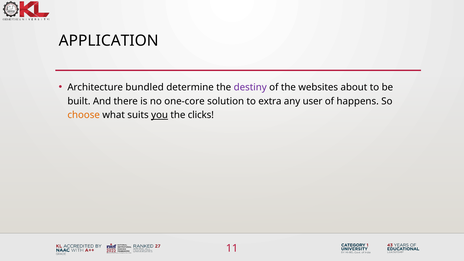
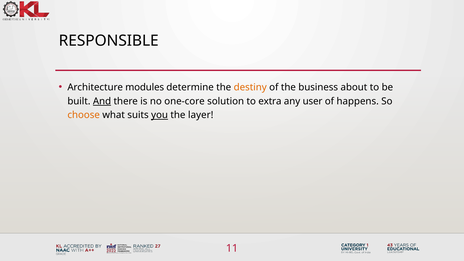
APPLICATION: APPLICATION -> RESPONSIBLE
bundled: bundled -> modules
destiny colour: purple -> orange
websites: websites -> business
And underline: none -> present
clicks: clicks -> layer
